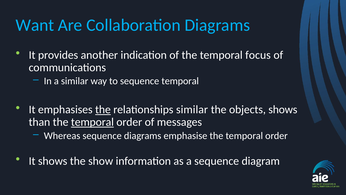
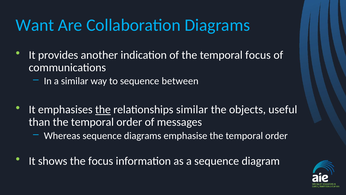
sequence temporal: temporal -> between
objects shows: shows -> useful
temporal at (92, 122) underline: present -> none
the show: show -> focus
